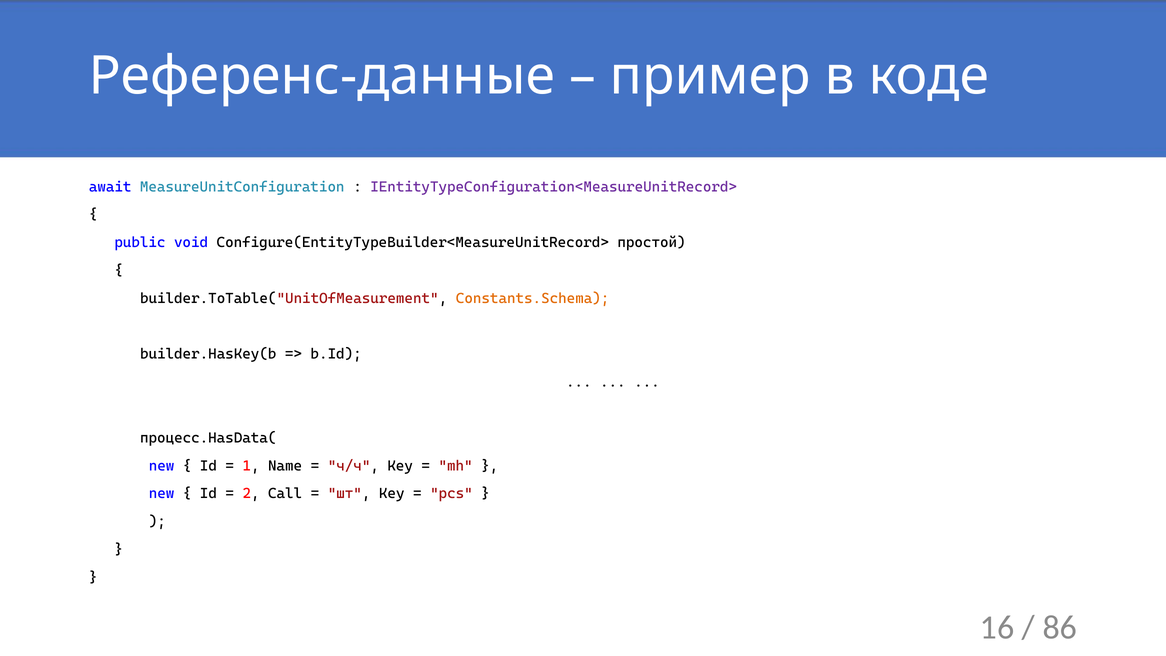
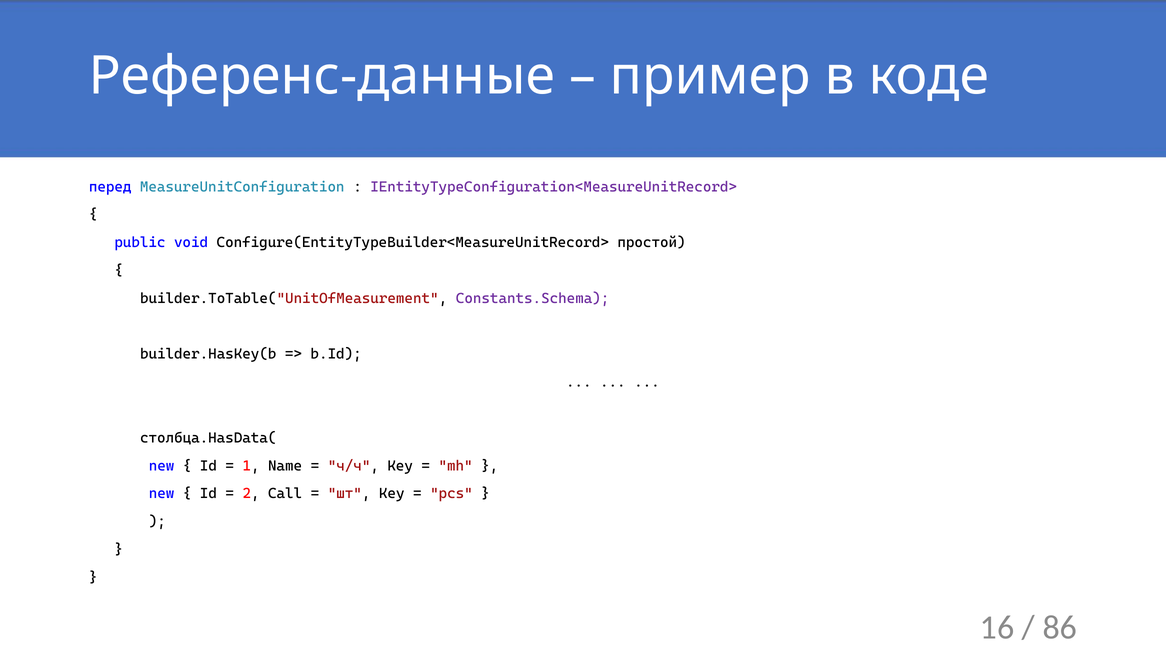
await: await -> перед
Constants.Schema colour: orange -> purple
процесс.HasData(: процесс.HasData( -> столбца.HasData(
